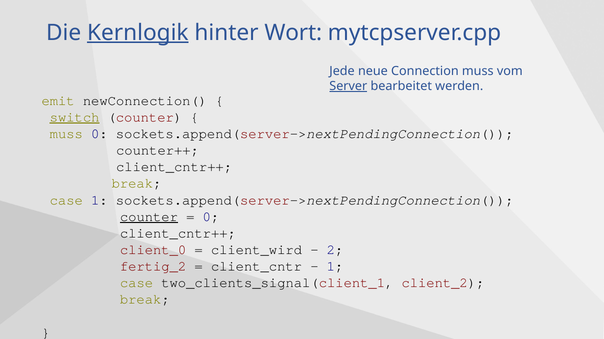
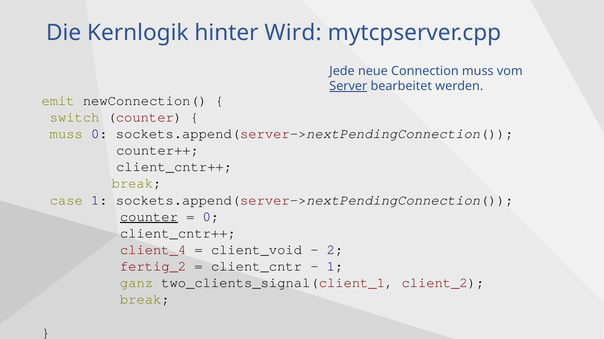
Kernlogik underline: present -> none
Wort: Wort -> Wird
switch underline: present -> none
client_0: client_0 -> client_4
client_wird: client_wird -> client_void
case at (137, 283): case -> ganz
